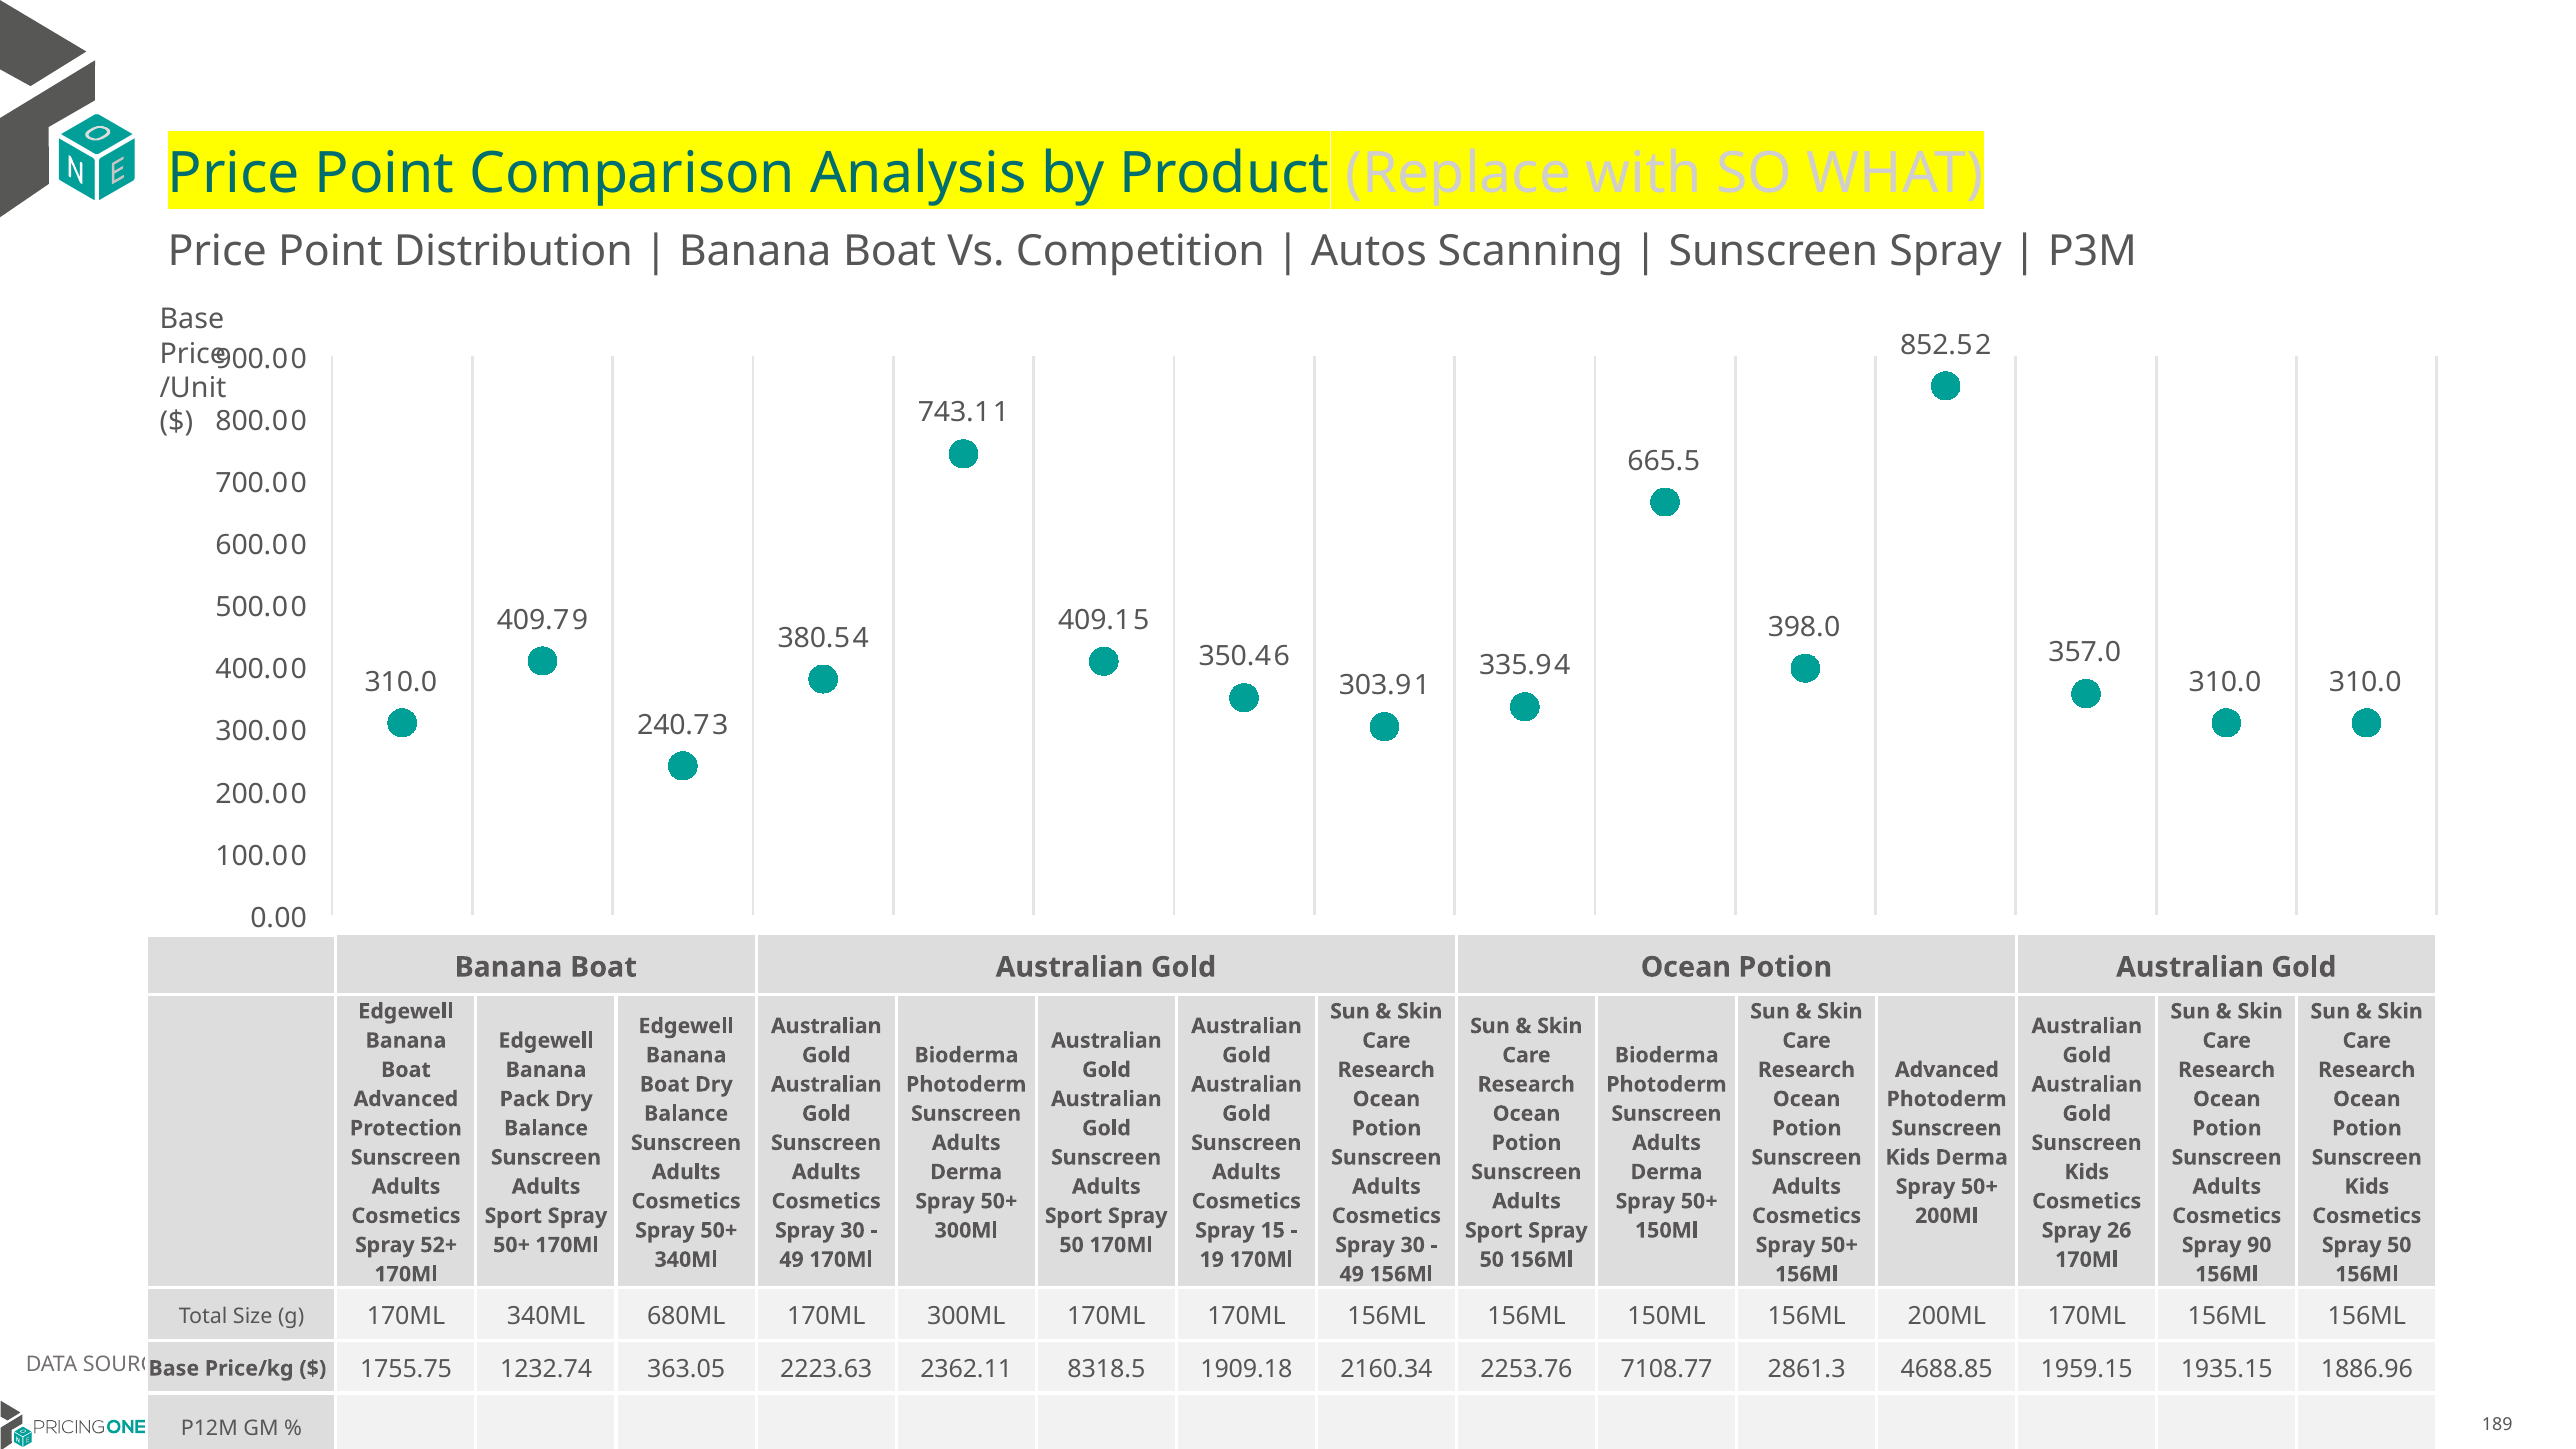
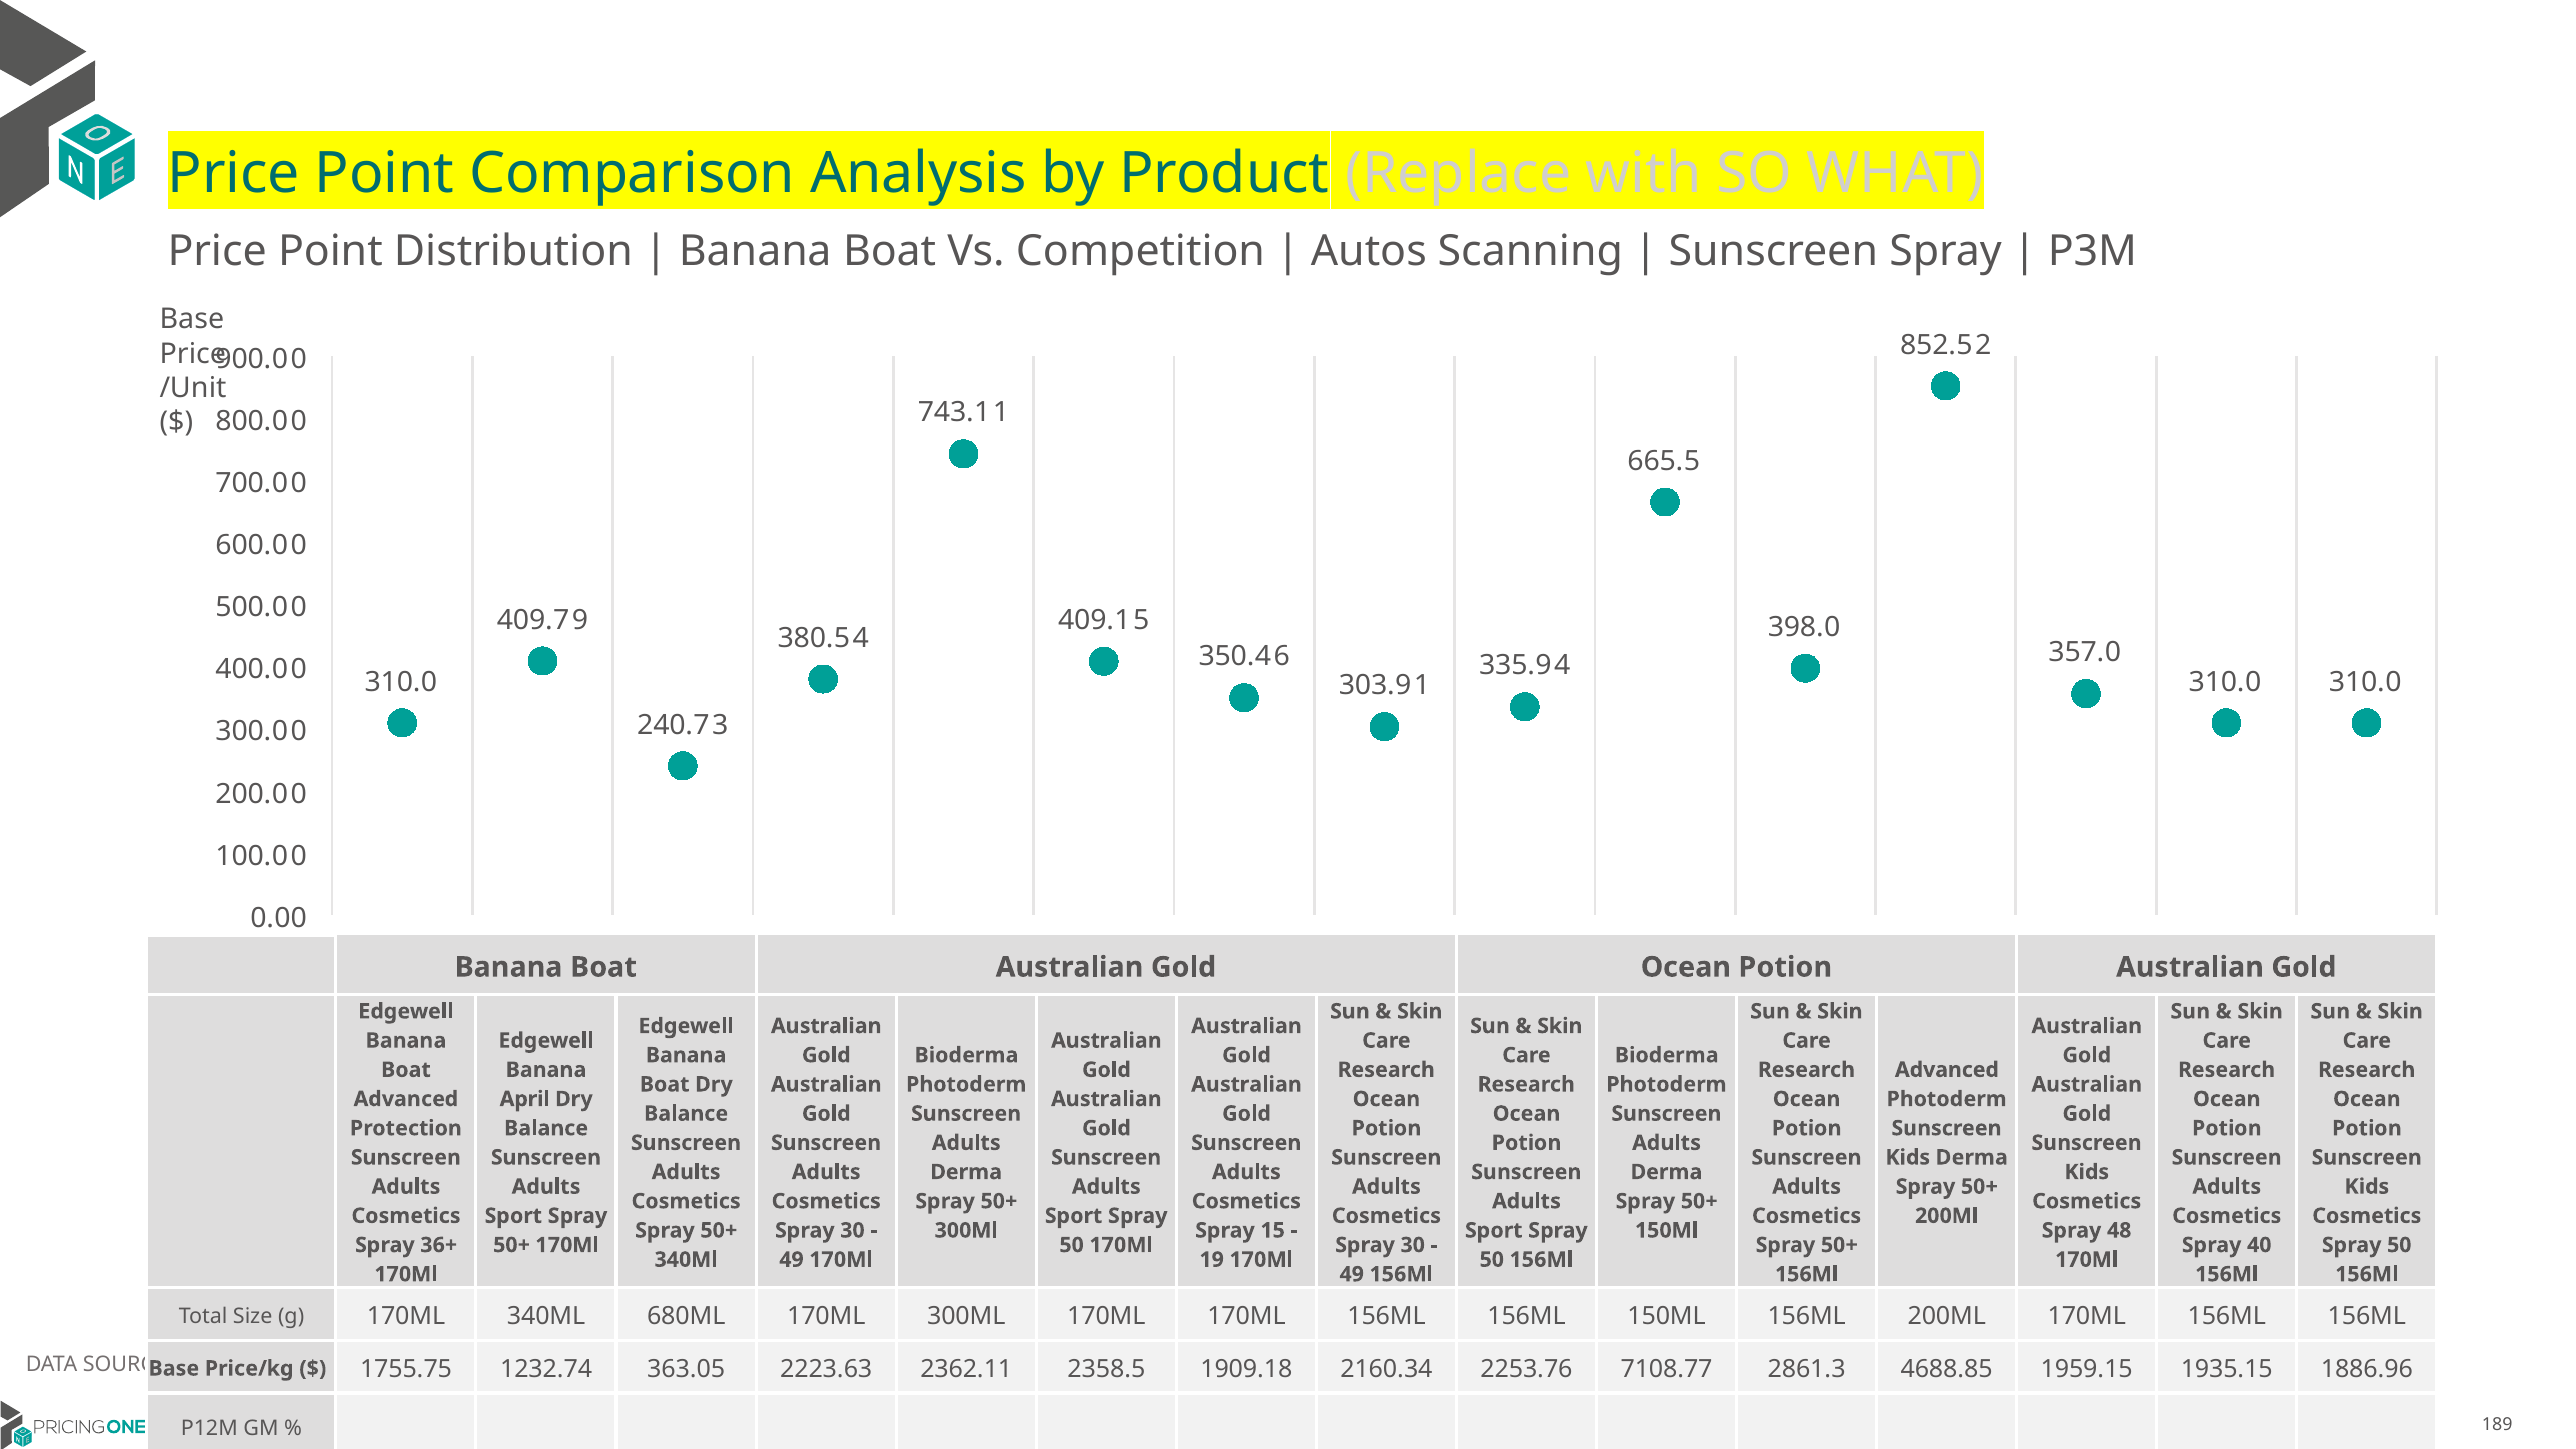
Pack at (525, 1099): Pack -> April
26: 26 -> 48
52+: 52+ -> 36+
90: 90 -> 40
8318.5: 8318.5 -> 2358.5
